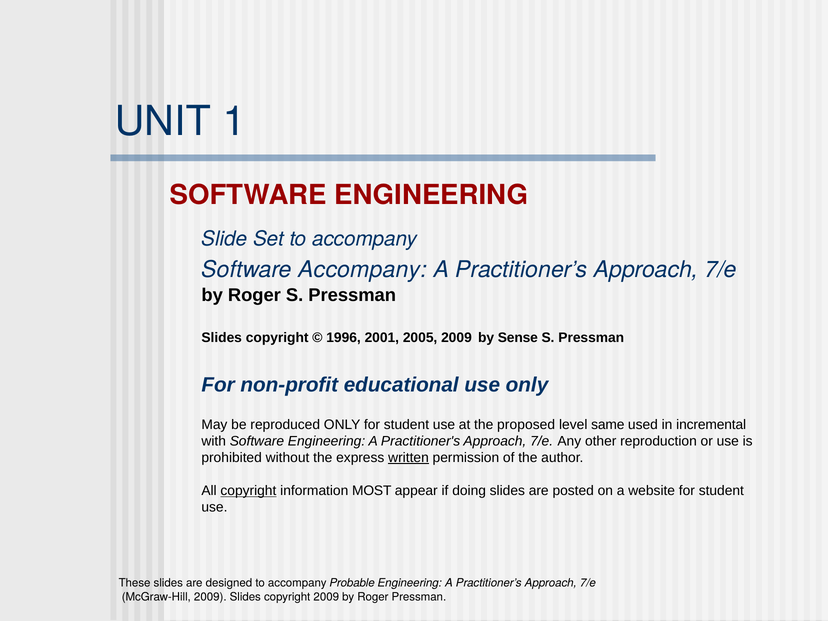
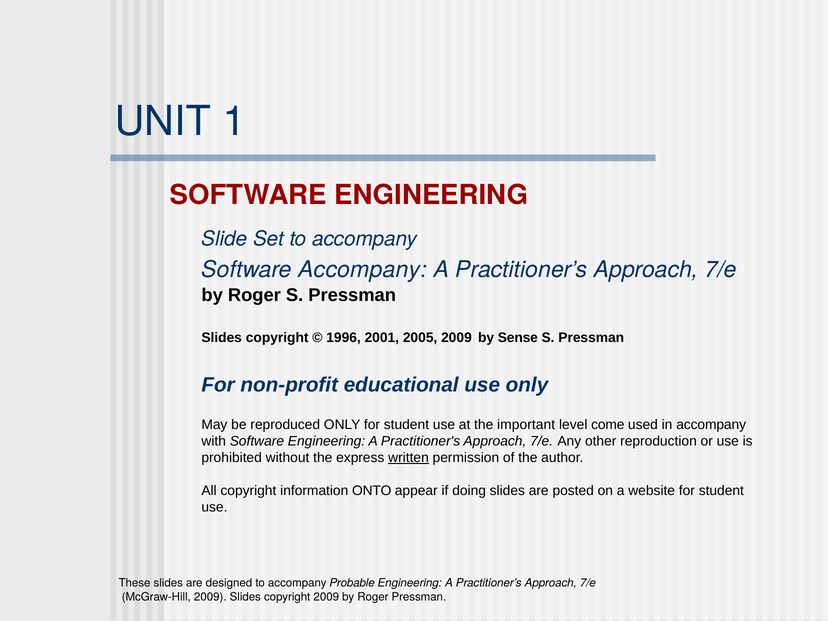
proposed: proposed -> important
same: same -> come
in incremental: incremental -> accompany
copyright at (248, 491) underline: present -> none
MOST: MOST -> ONTO
